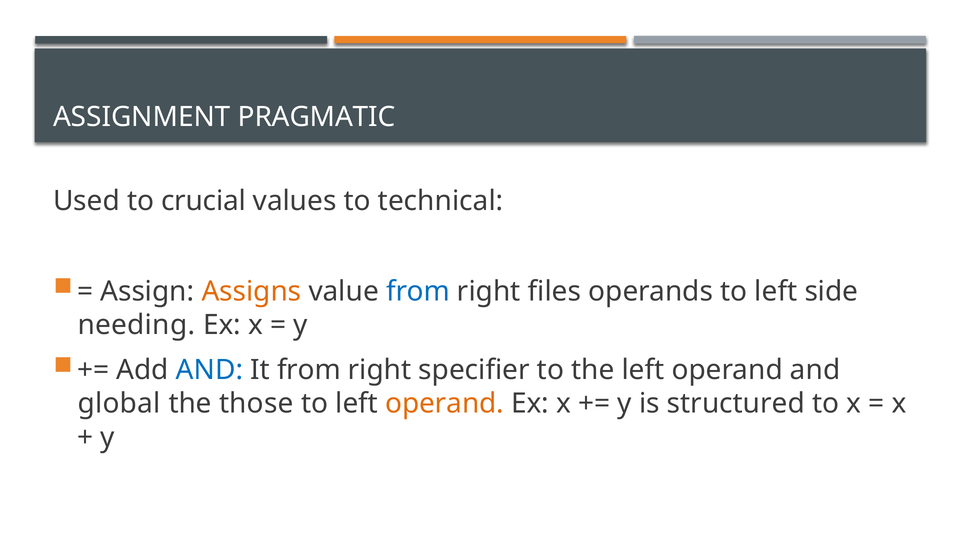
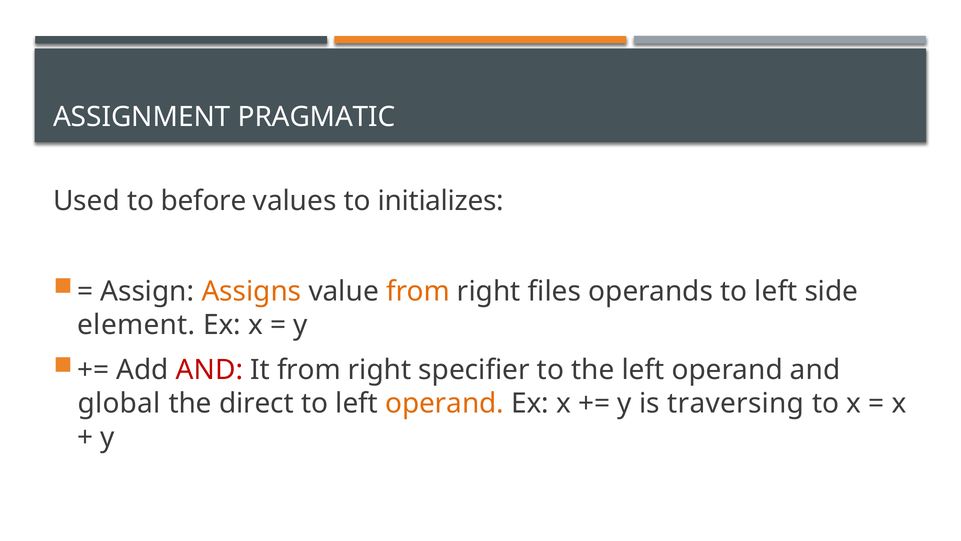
crucial: crucial -> before
technical: technical -> initializes
from at (418, 291) colour: blue -> orange
needing: needing -> element
AND at (209, 370) colour: blue -> red
those: those -> direct
structured: structured -> traversing
